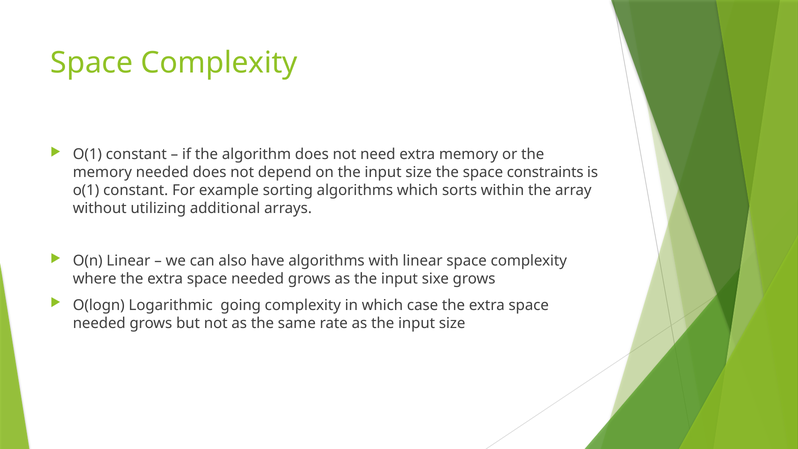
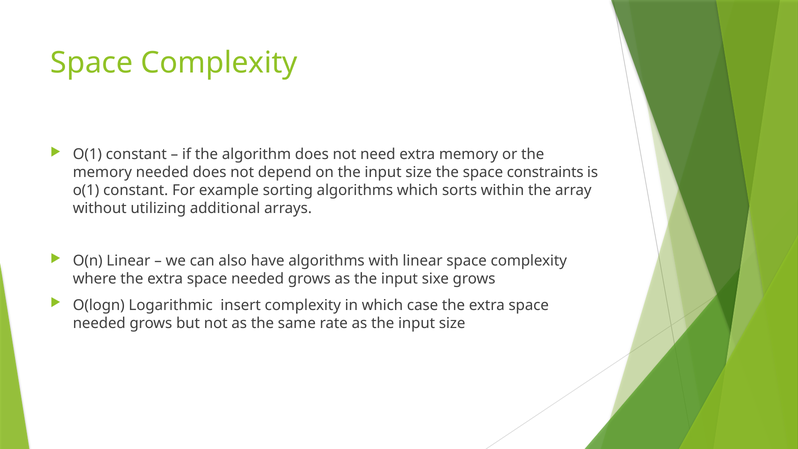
going: going -> insert
